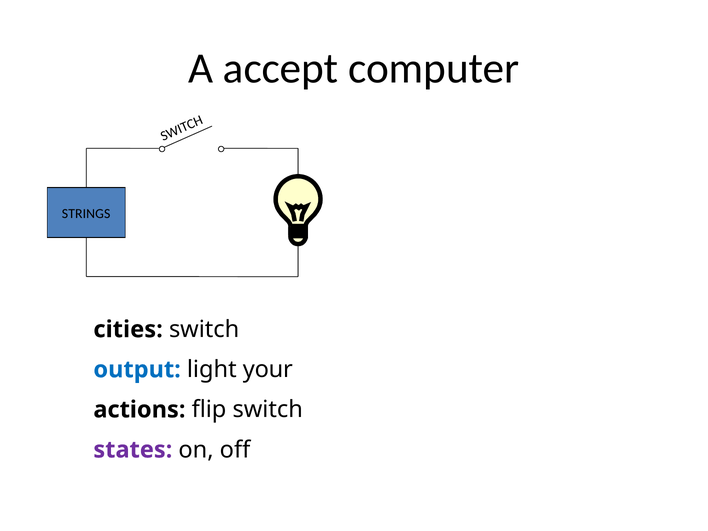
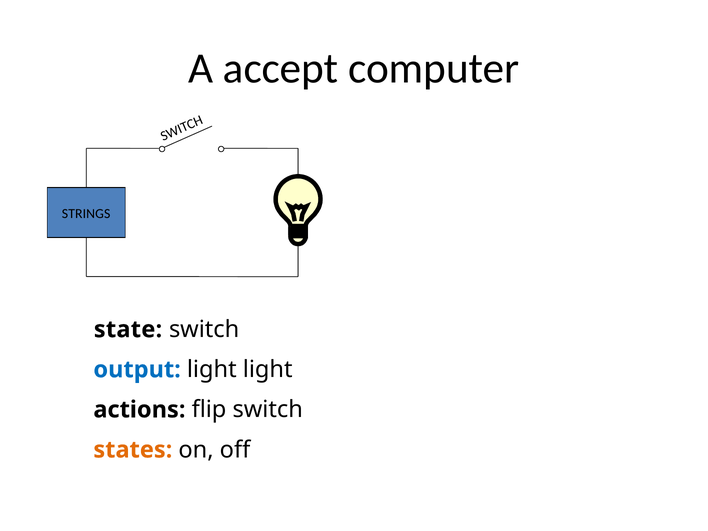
cities: cities -> state
light your: your -> light
states colour: purple -> orange
